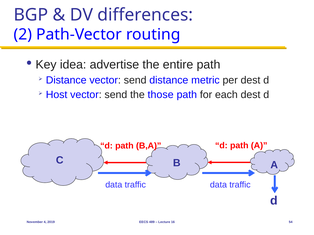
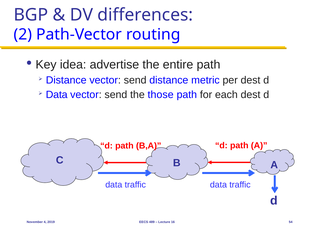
Host at (57, 95): Host -> Data
